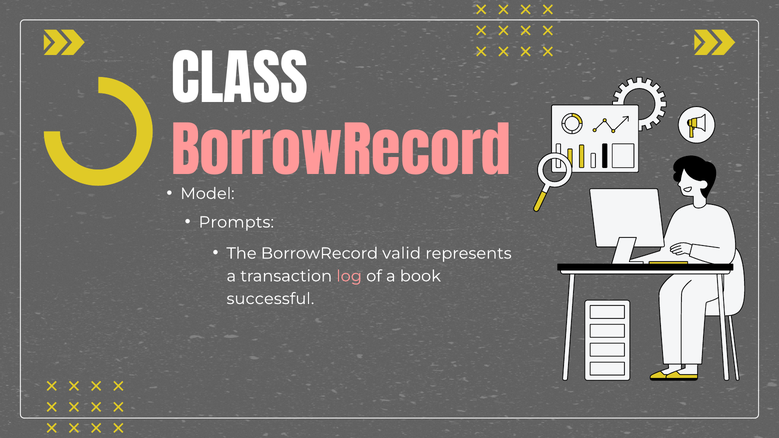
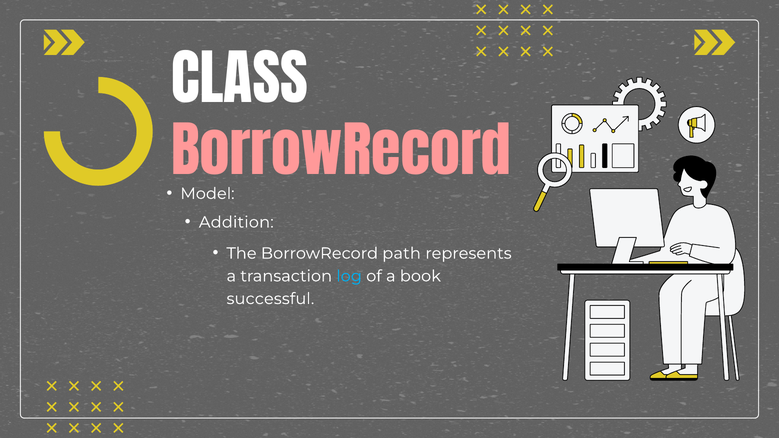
Prompts: Prompts -> Addition
valid: valid -> path
log colour: pink -> light blue
